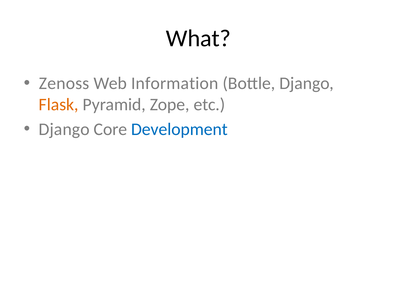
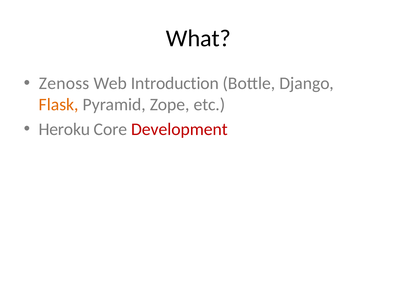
Information: Information -> Introduction
Django at (64, 129): Django -> Heroku
Development colour: blue -> red
